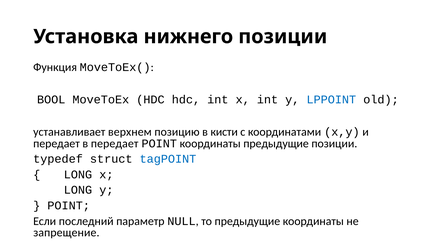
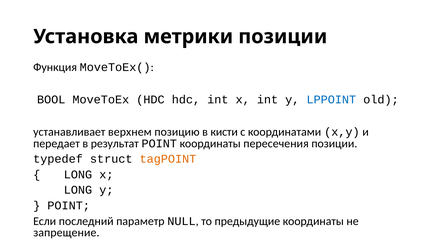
нижнего: нижнего -> метрики
в передает: передает -> результат
координаты предыдущие: предыдущие -> пересечения
tagPOINT colour: blue -> orange
